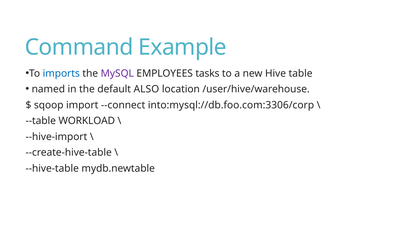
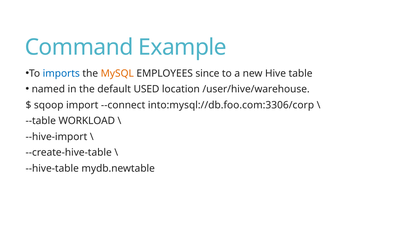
MySQL colour: purple -> orange
tasks: tasks -> since
ALSO: ALSO -> USED
